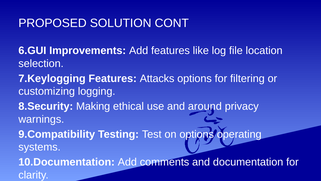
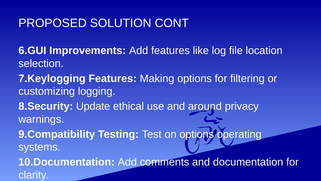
Attacks: Attacks -> Making
Making: Making -> Update
